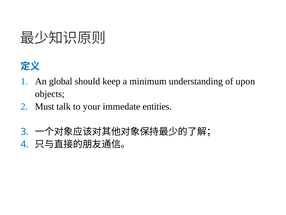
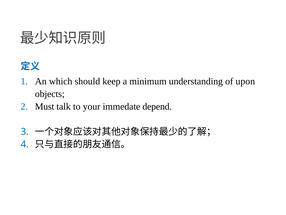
global: global -> which
entities: entities -> depend
